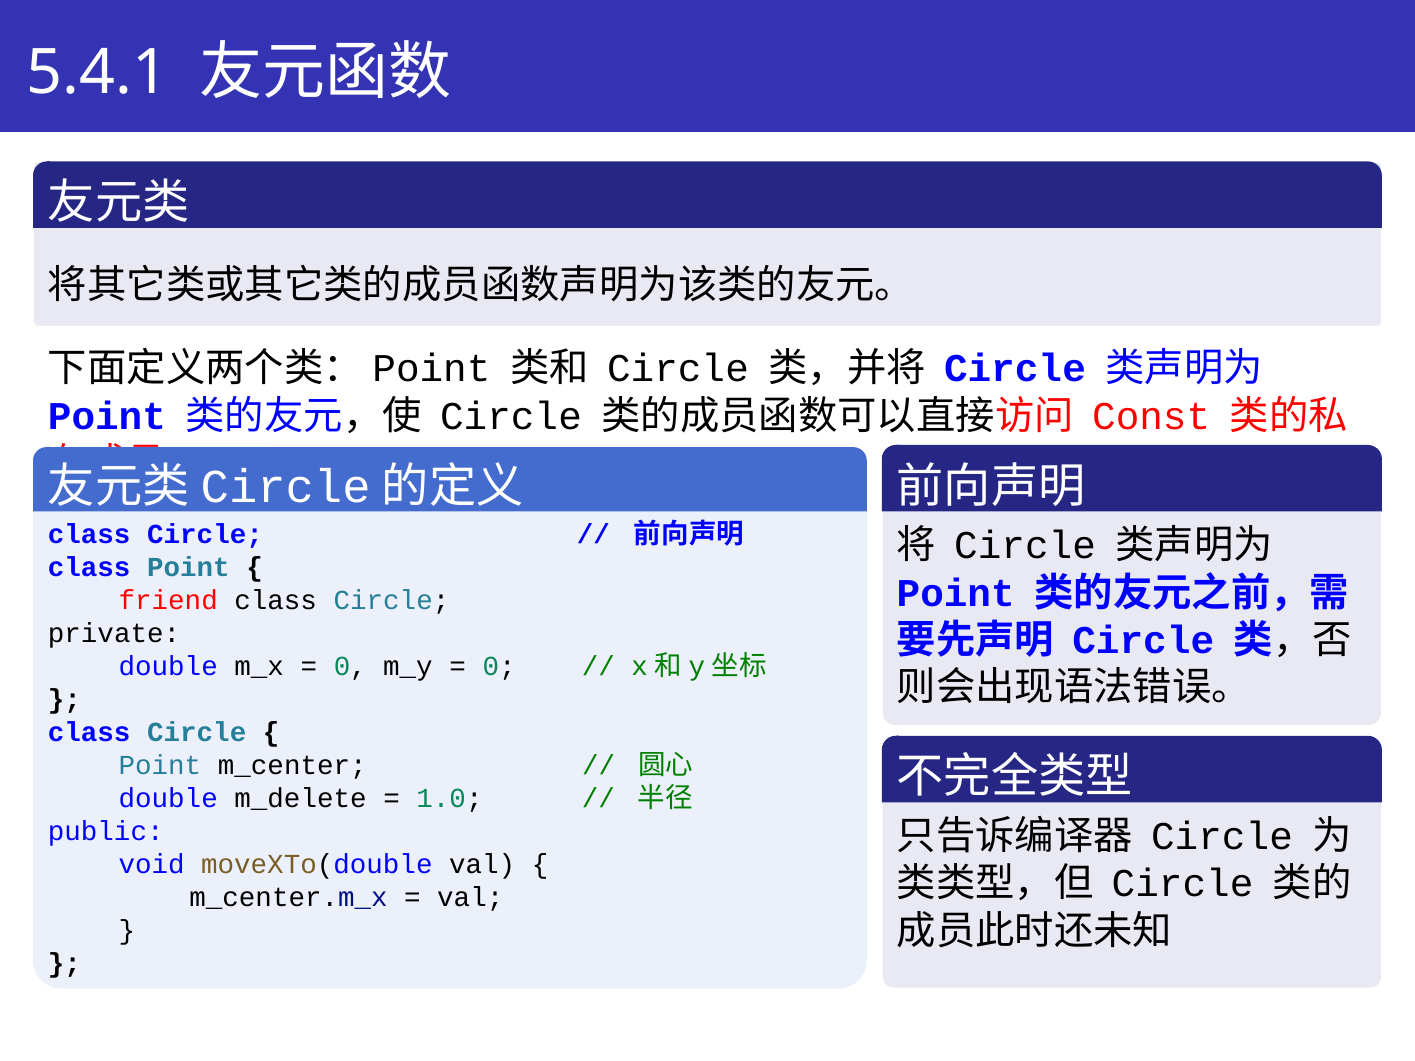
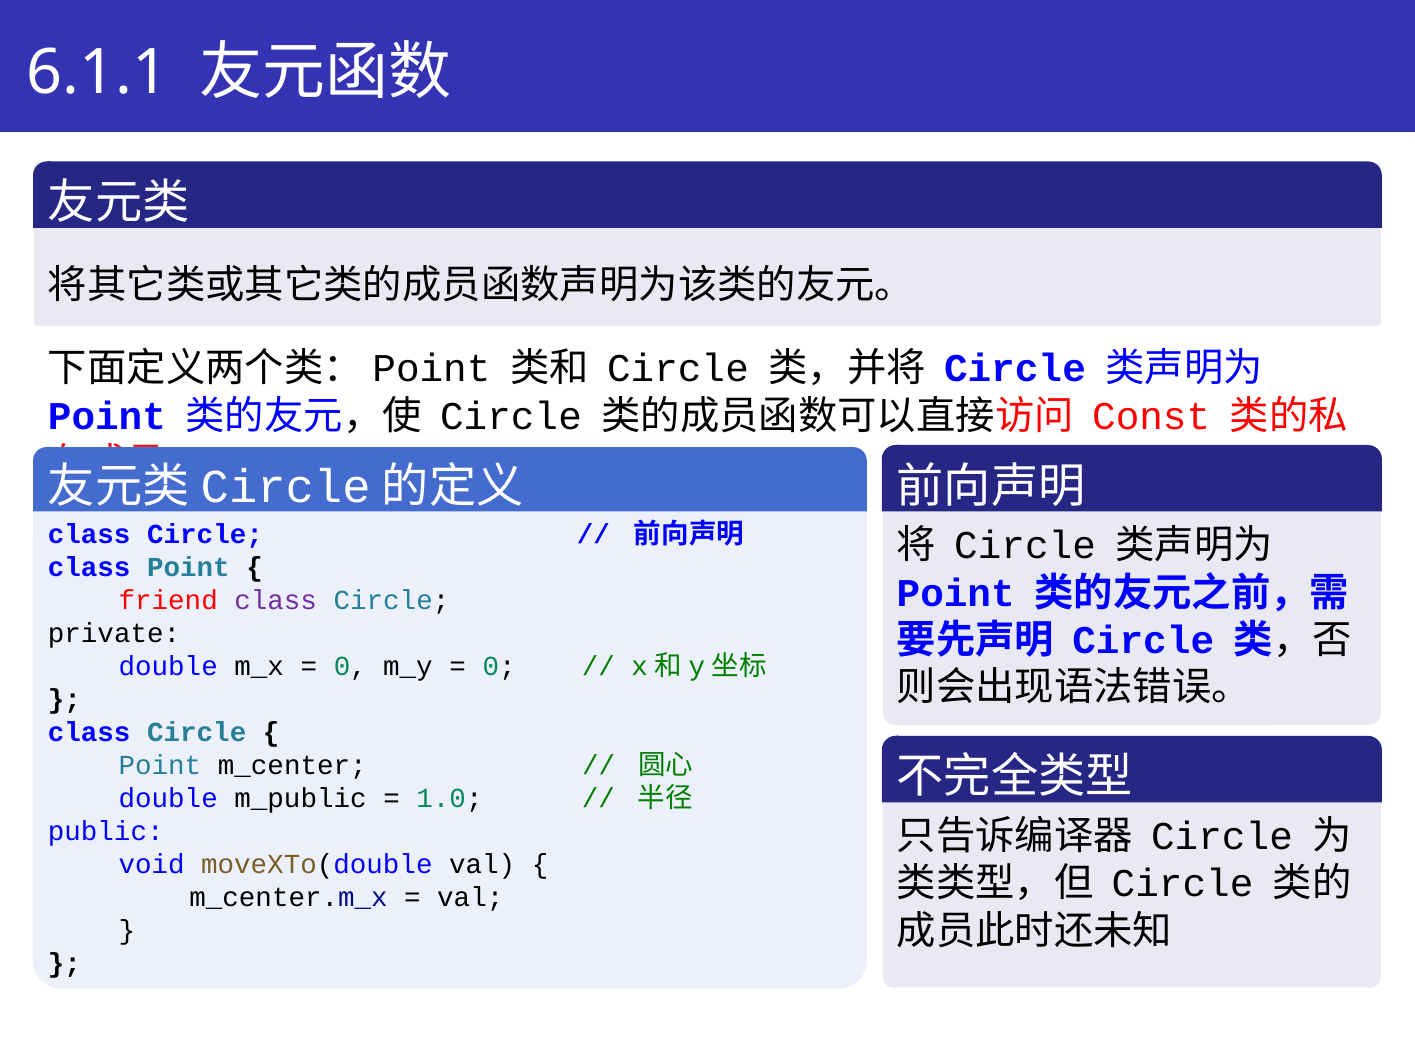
5.4.1: 5.4.1 -> 6.1.1
class at (276, 601) colour: black -> purple
m_delete: m_delete -> m_public
